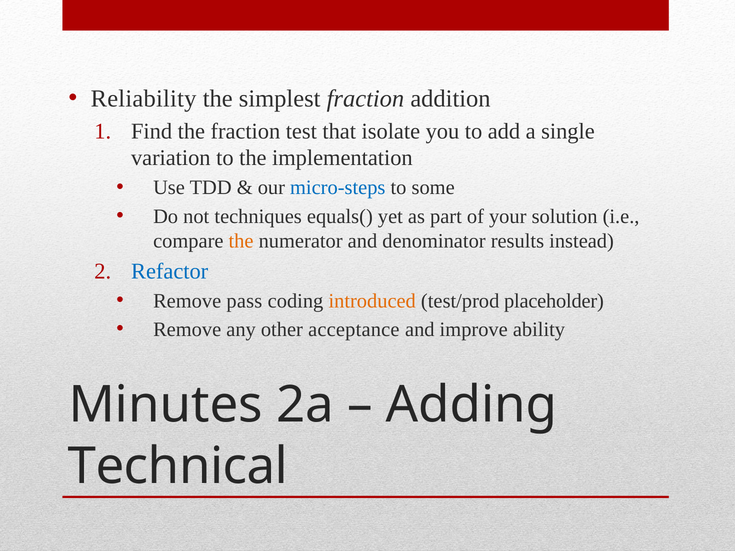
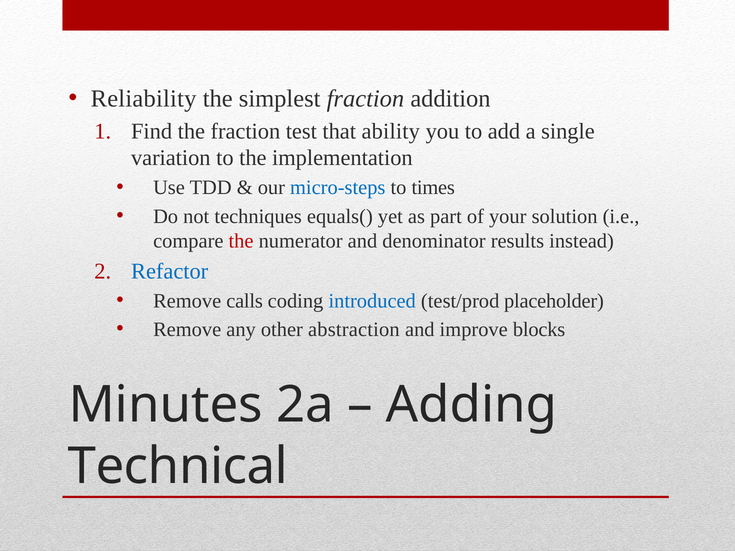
isolate: isolate -> ability
some: some -> times
the at (241, 241) colour: orange -> red
pass: pass -> calls
introduced colour: orange -> blue
acceptance: acceptance -> abstraction
ability: ability -> blocks
